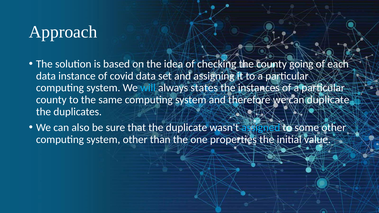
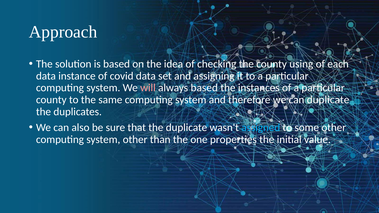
going: going -> using
will colour: light blue -> pink
always states: states -> based
